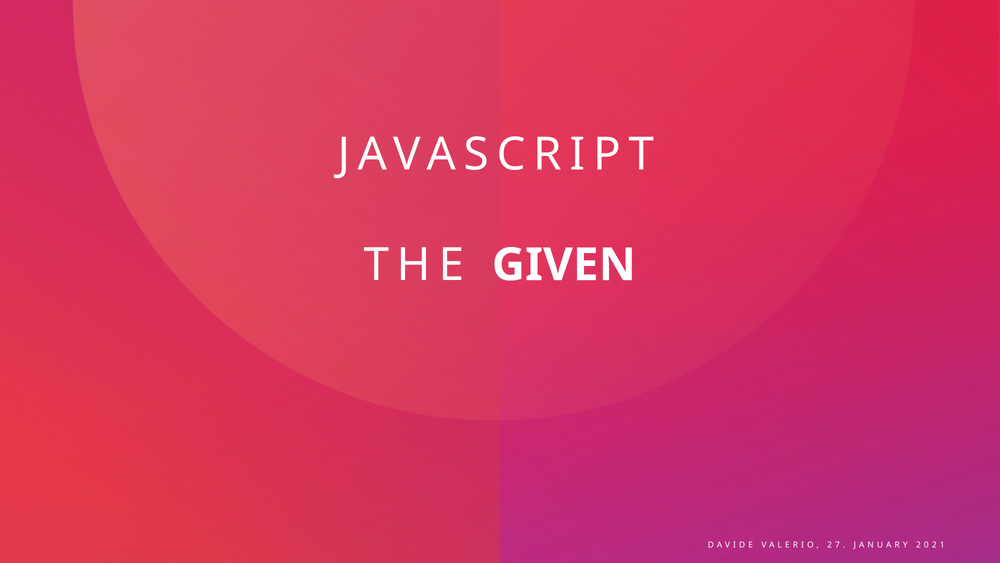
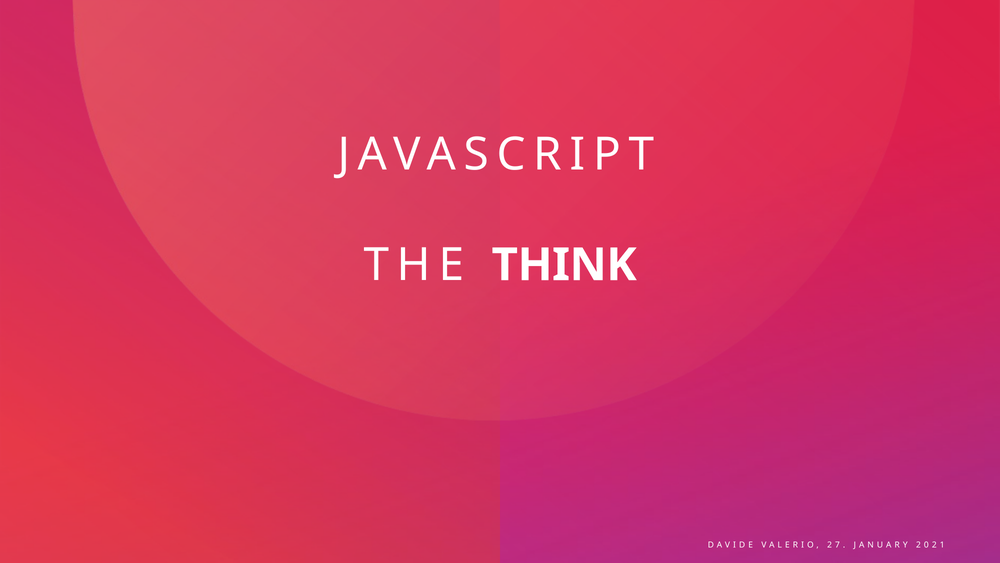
GIVEN: GIVEN -> THINK
